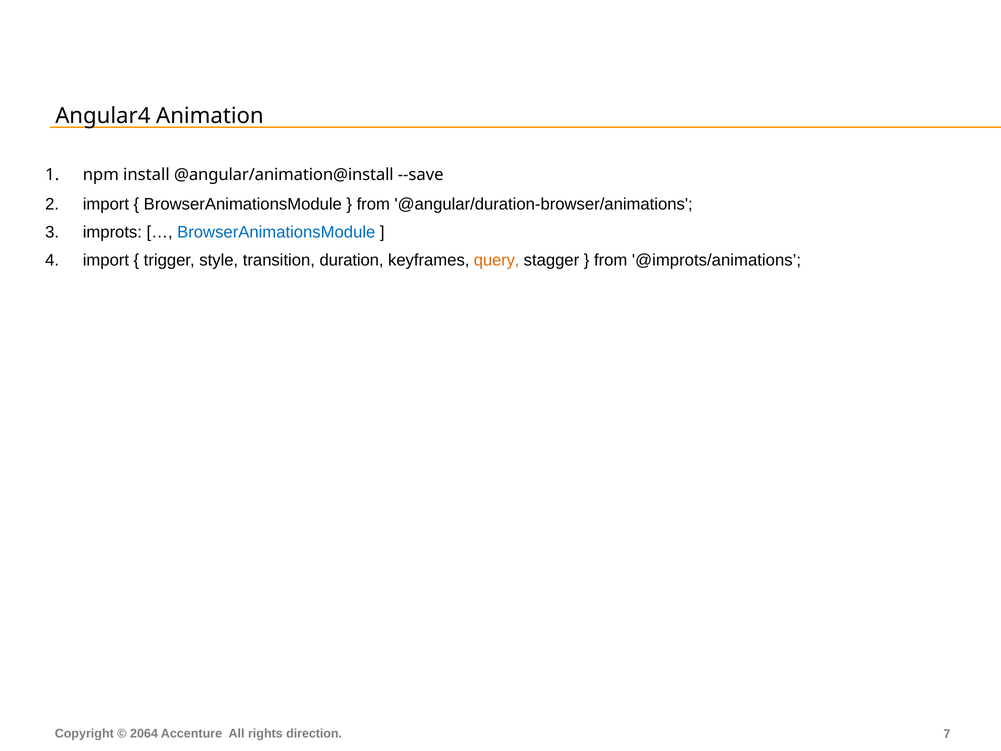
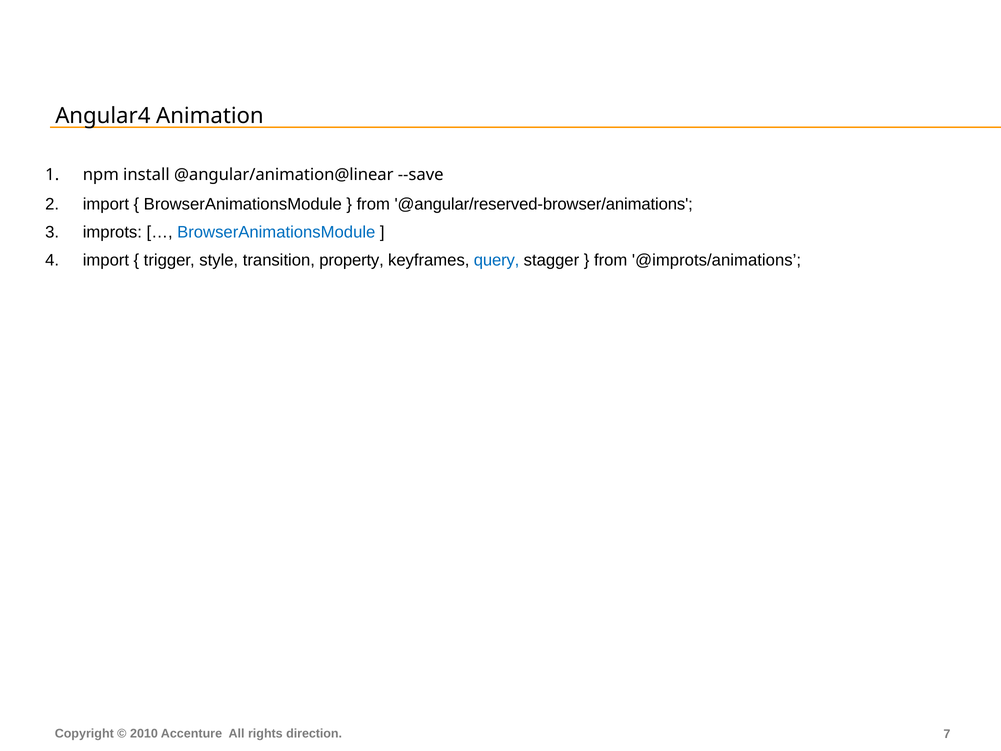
@angular/animation@install: @angular/animation@install -> @angular/animation@linear
@angular/duration-browser/animations: @angular/duration-browser/animations -> @angular/reserved-browser/animations
duration: duration -> property
query colour: orange -> blue
2064: 2064 -> 2010
